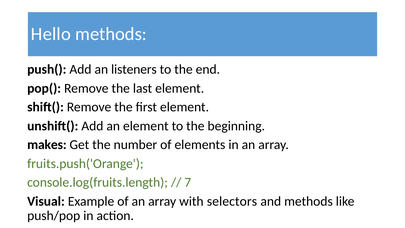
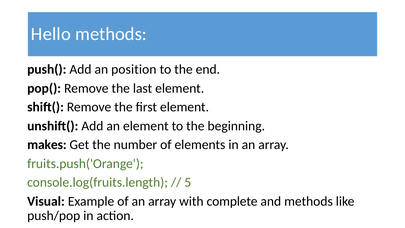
listeners: listeners -> position
7: 7 -> 5
selectors: selectors -> complete
